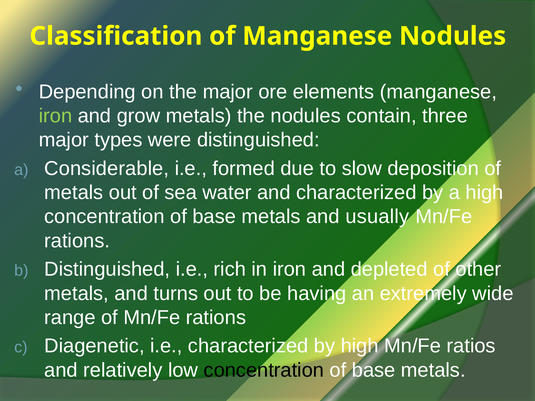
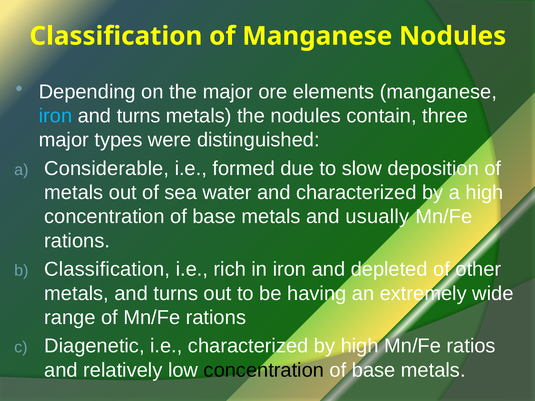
iron at (55, 116) colour: light green -> light blue
grow at (139, 116): grow -> turns
Distinguished at (107, 269): Distinguished -> Classification
